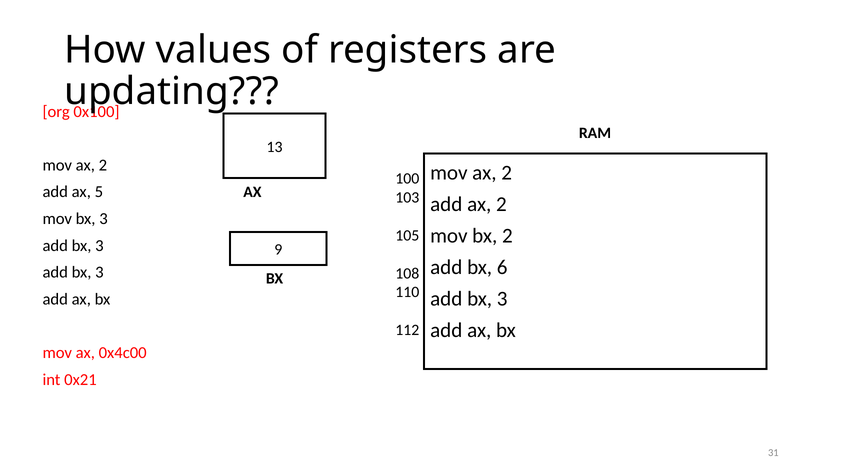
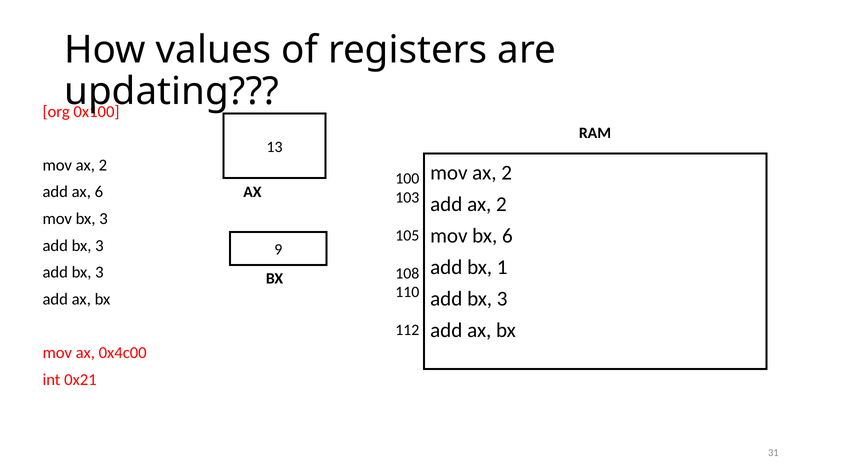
ax 5: 5 -> 6
bx 2: 2 -> 6
6: 6 -> 1
